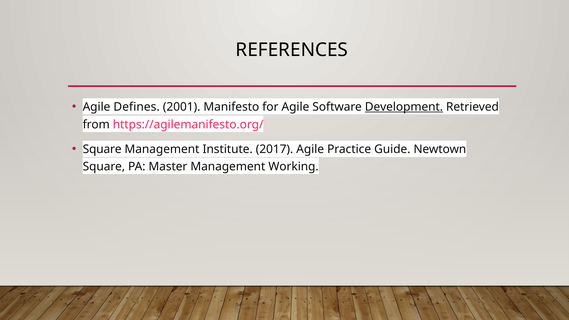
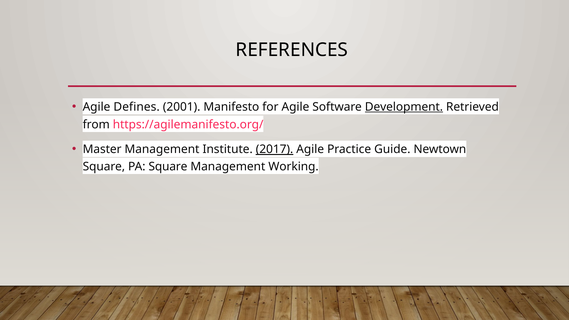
Square at (102, 149): Square -> Master
2017 underline: none -> present
PA Master: Master -> Square
